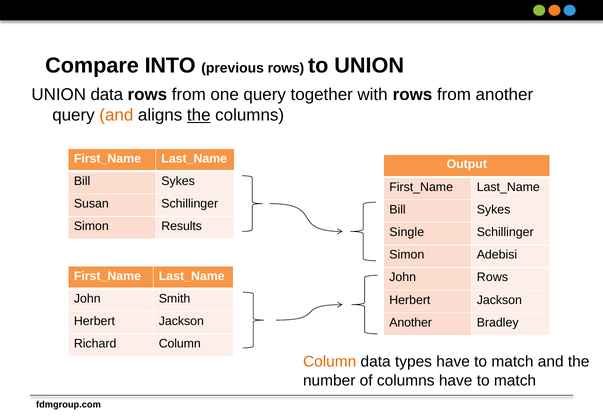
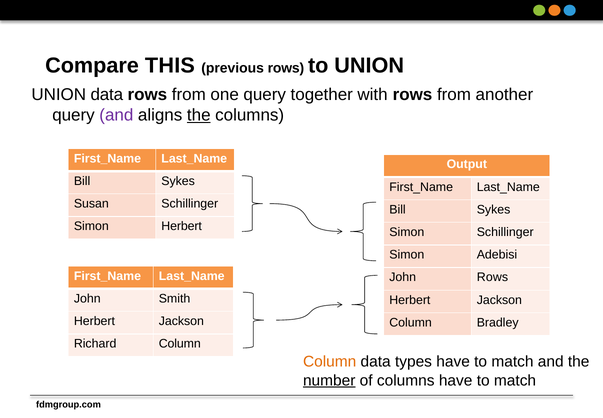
INTO: INTO -> THIS
and at (116, 115) colour: orange -> purple
Simon Results: Results -> Herbert
Single at (407, 232): Single -> Simon
Another at (411, 322): Another -> Column
number underline: none -> present
